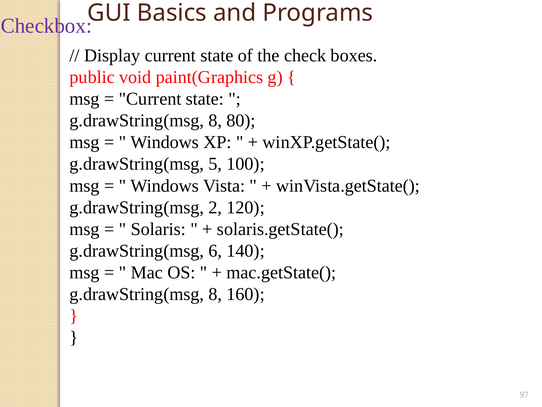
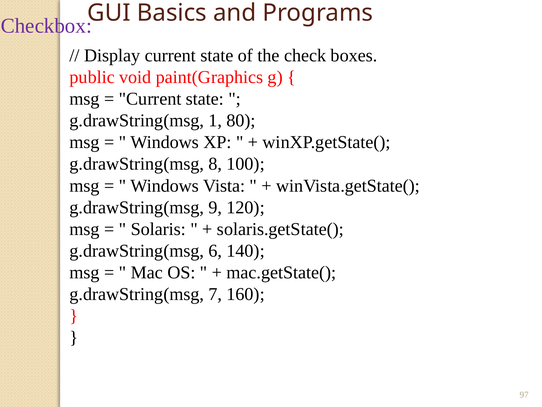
8 at (215, 120): 8 -> 1
5: 5 -> 8
2: 2 -> 9
8 at (215, 294): 8 -> 7
